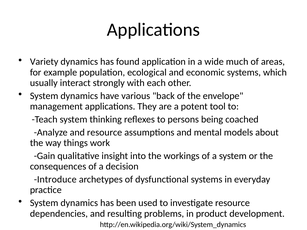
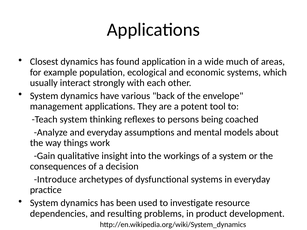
Variety: Variety -> Closest
and resource: resource -> everyday
